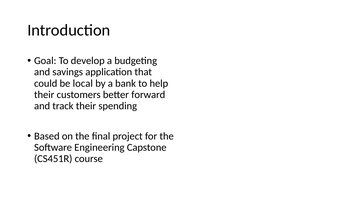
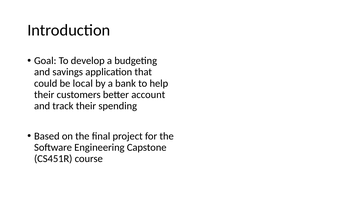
forward: forward -> account
